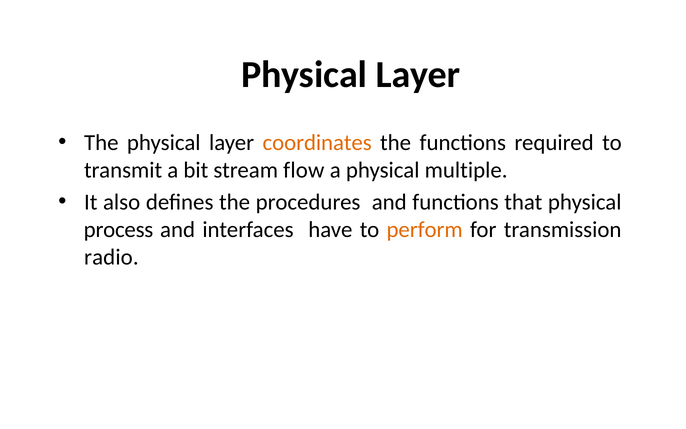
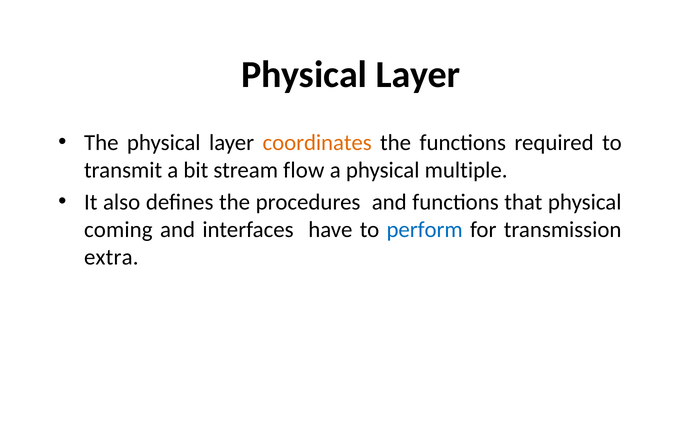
process: process -> coming
perform colour: orange -> blue
radio: radio -> extra
